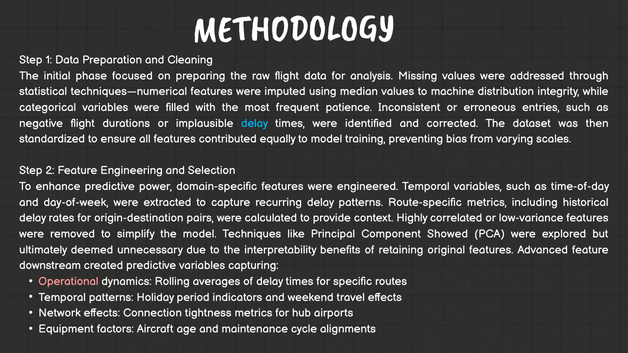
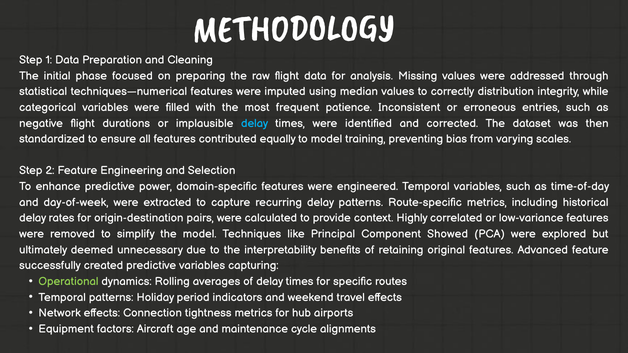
machine: machine -> correctly
downstream: downstream -> successfully
Operational colour: pink -> light green
